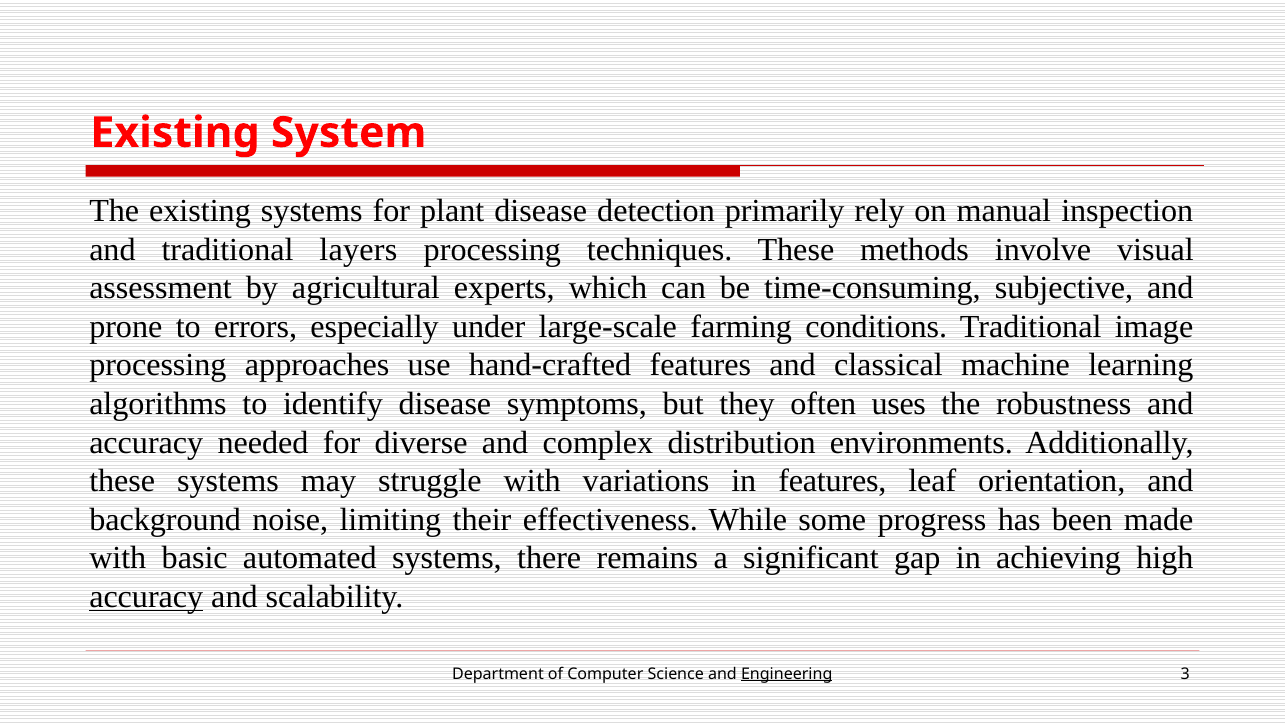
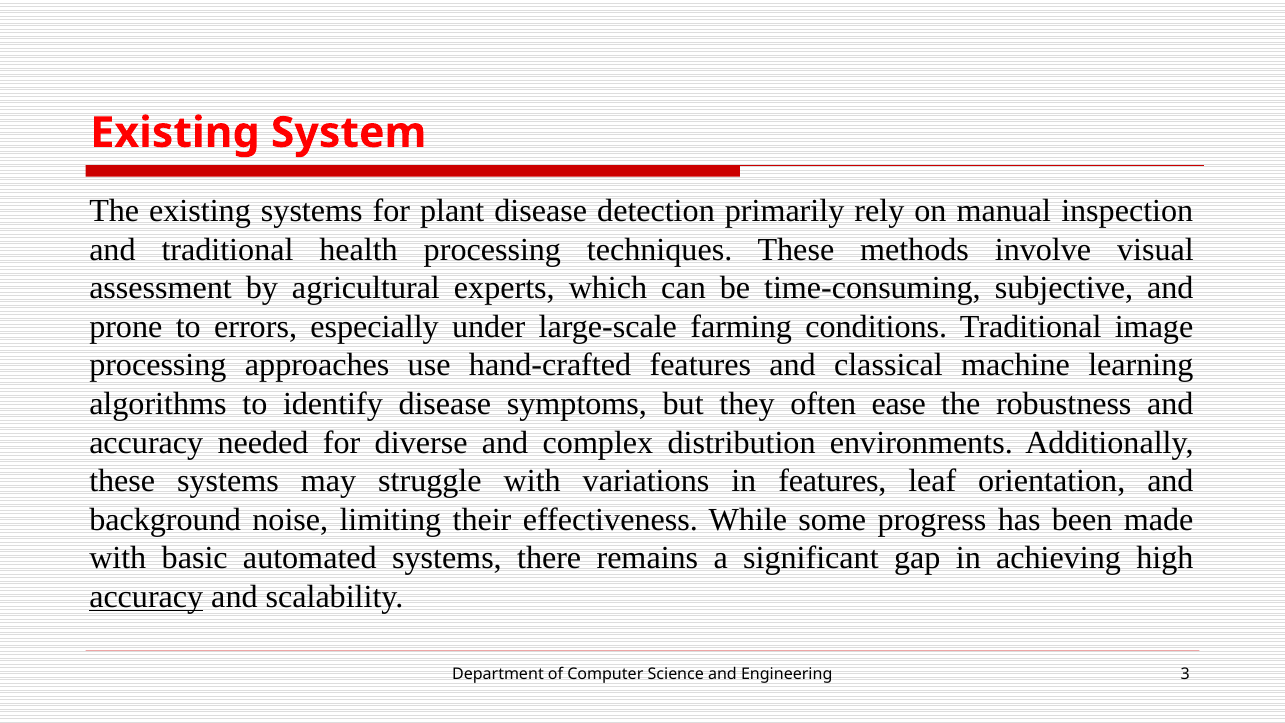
layers: layers -> health
uses: uses -> ease
Engineering underline: present -> none
